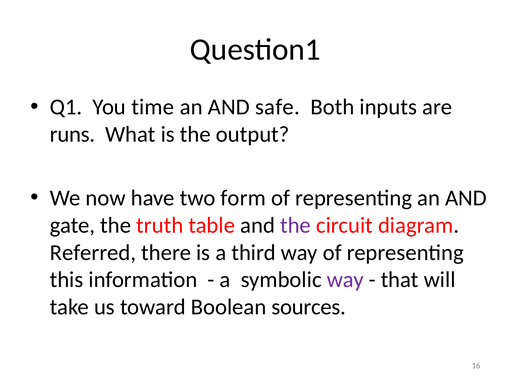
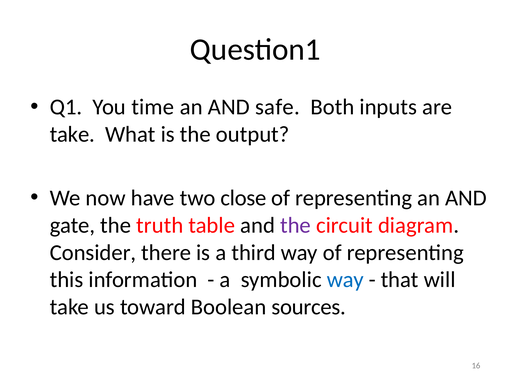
runs at (72, 134): runs -> take
form: form -> close
Referred: Referred -> Consider
way at (345, 280) colour: purple -> blue
